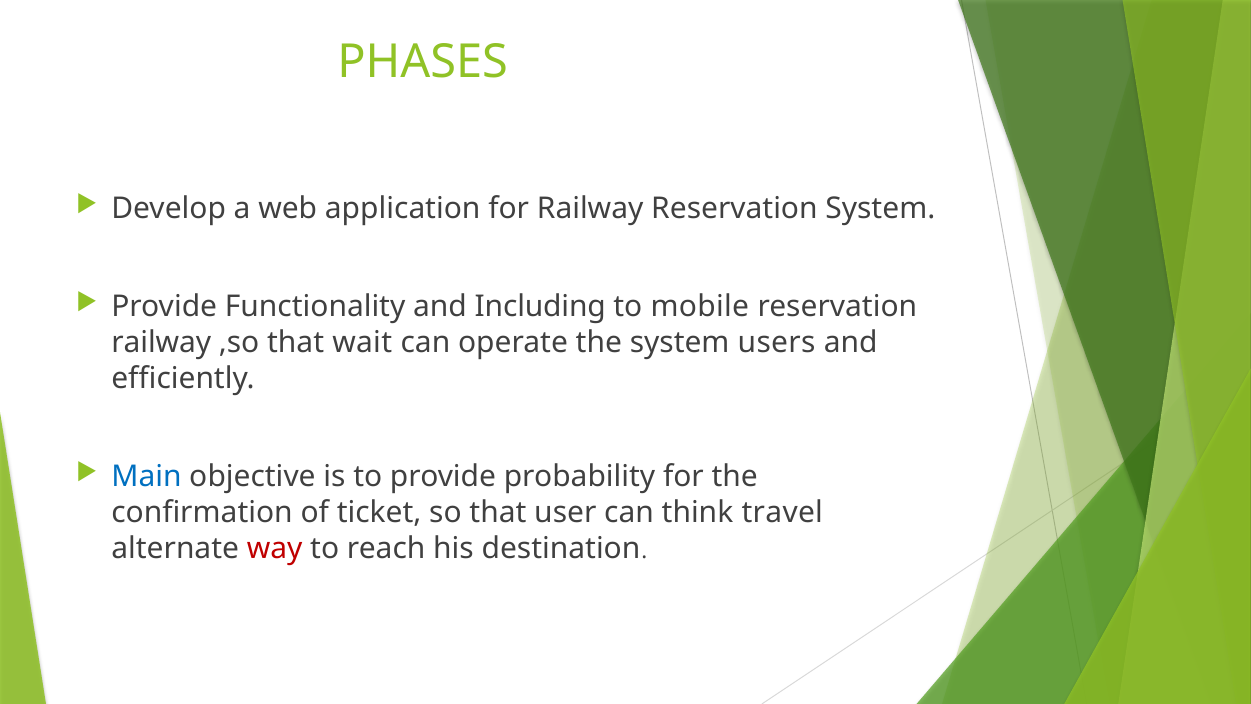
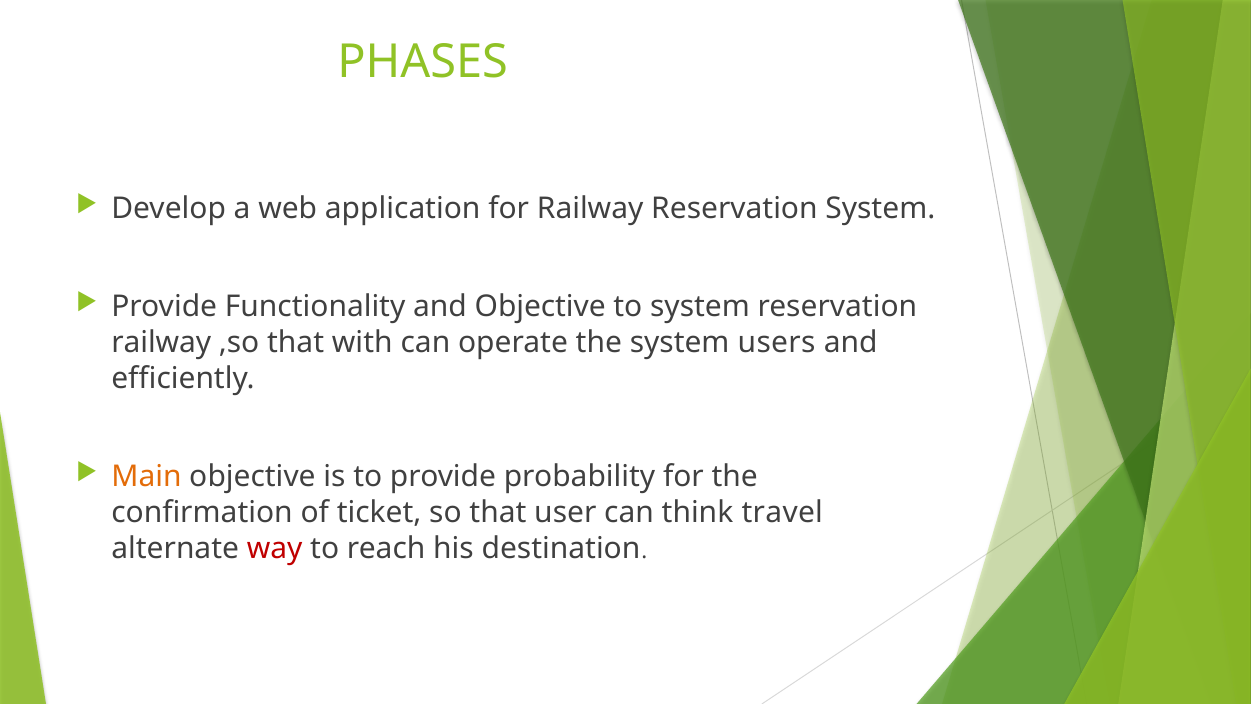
and Including: Including -> Objective
to mobile: mobile -> system
wait: wait -> with
Main colour: blue -> orange
